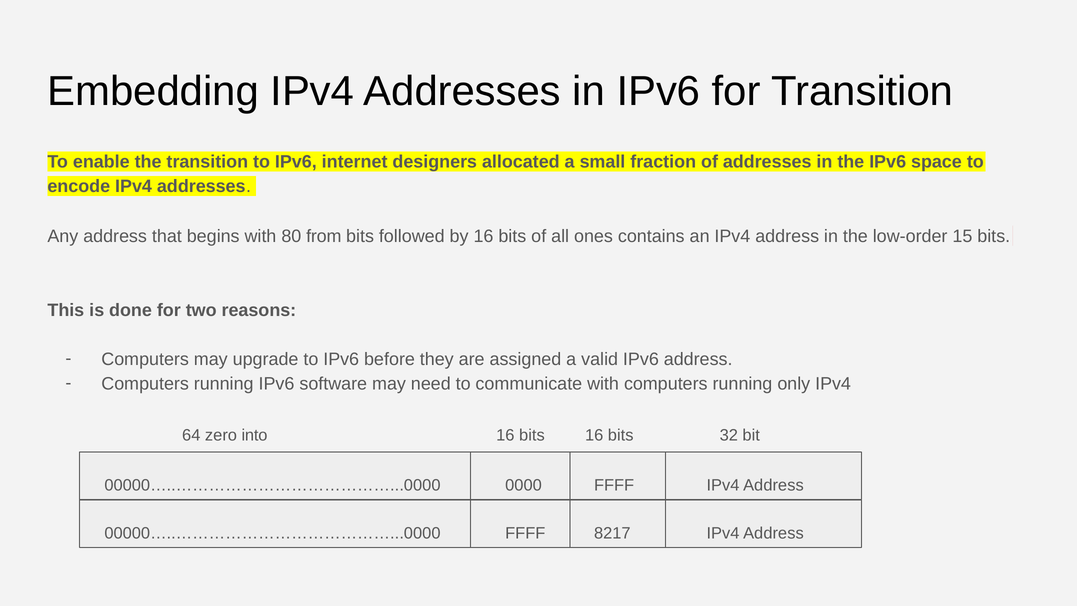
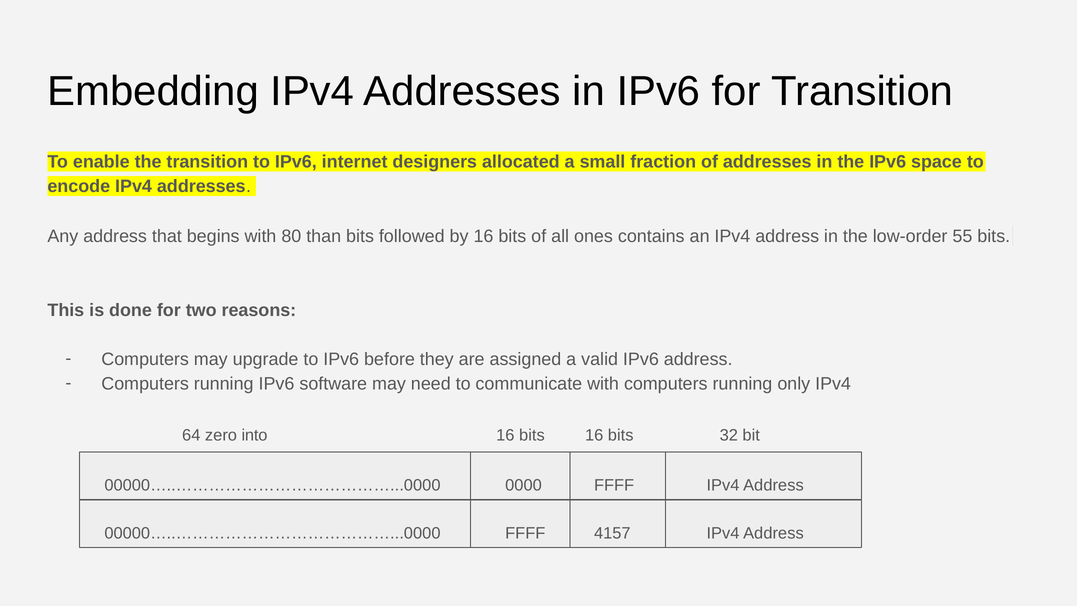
from: from -> than
15: 15 -> 55
8217: 8217 -> 4157
